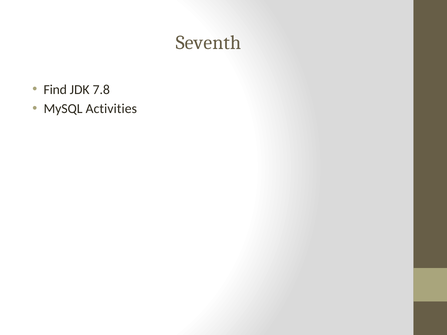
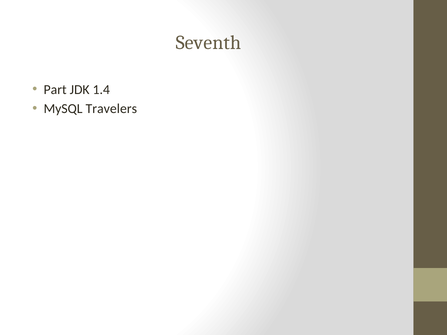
Find: Find -> Part
7.8: 7.8 -> 1.4
Activities: Activities -> Travelers
